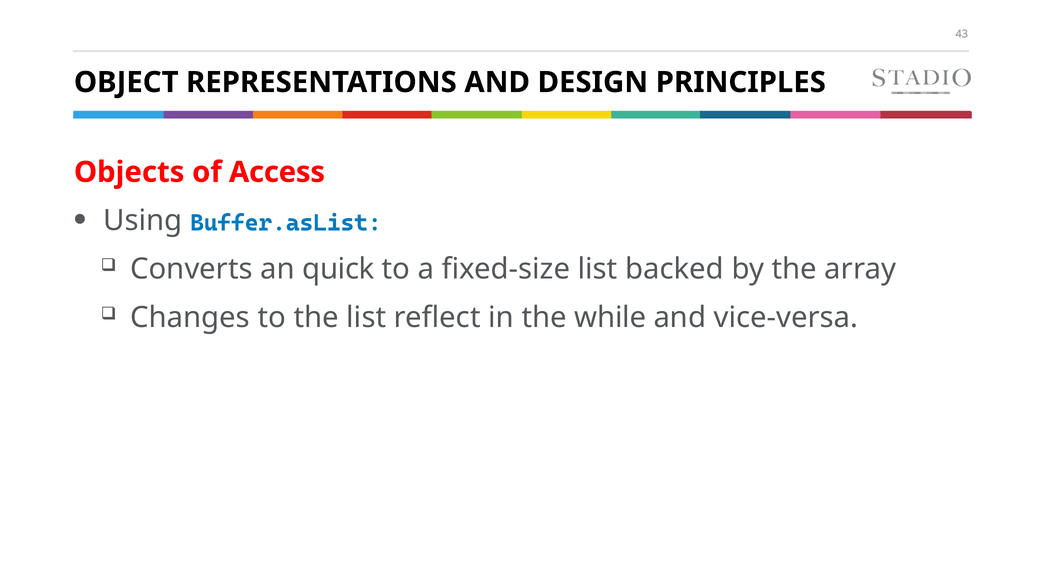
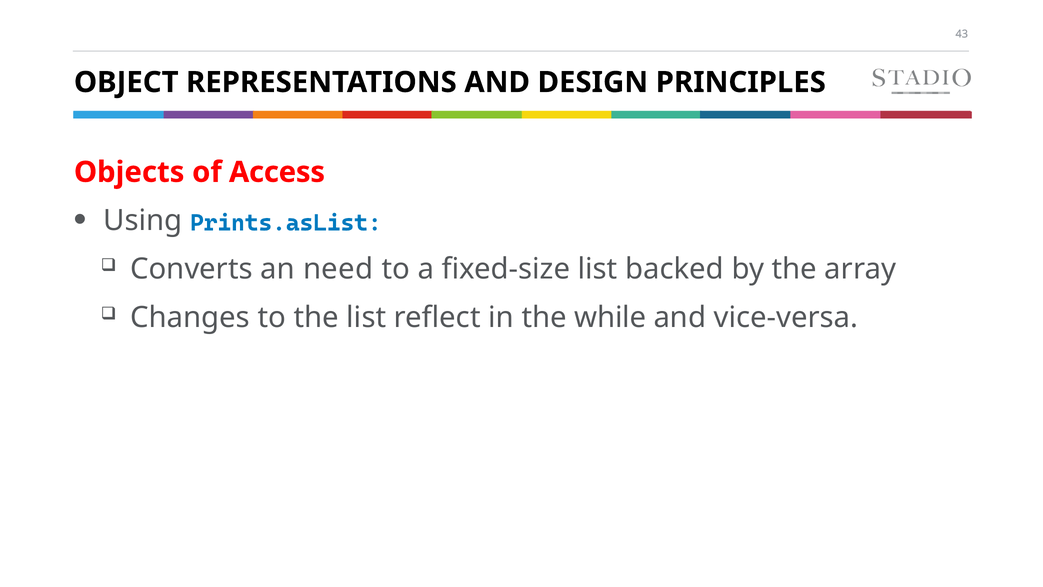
Buffer.asList: Buffer.asList -> Prints.asList
quick: quick -> need
